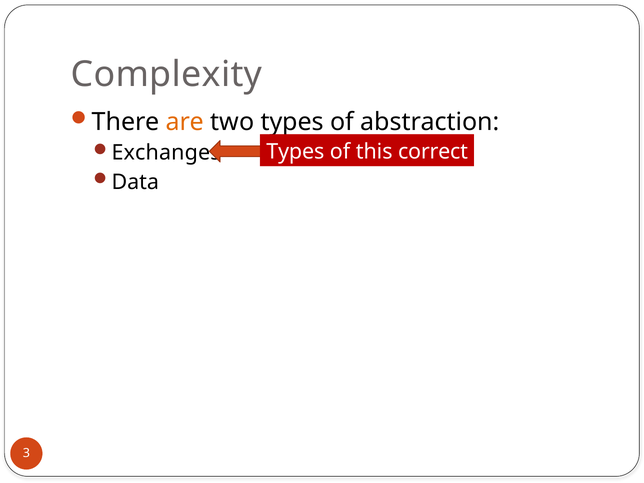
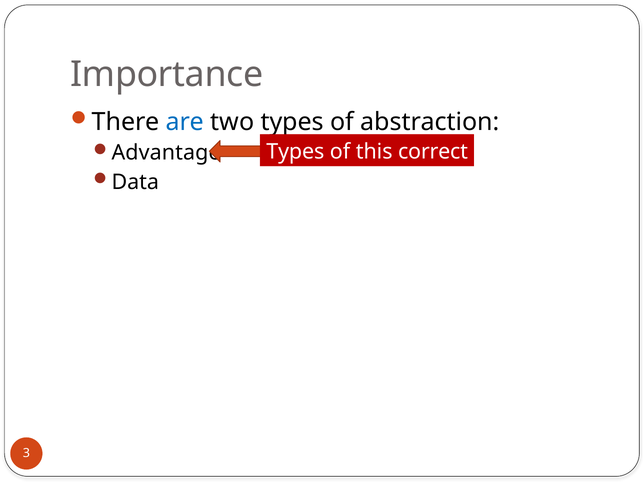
Complexity: Complexity -> Importance
are colour: orange -> blue
Exchanges: Exchanges -> Advantage
